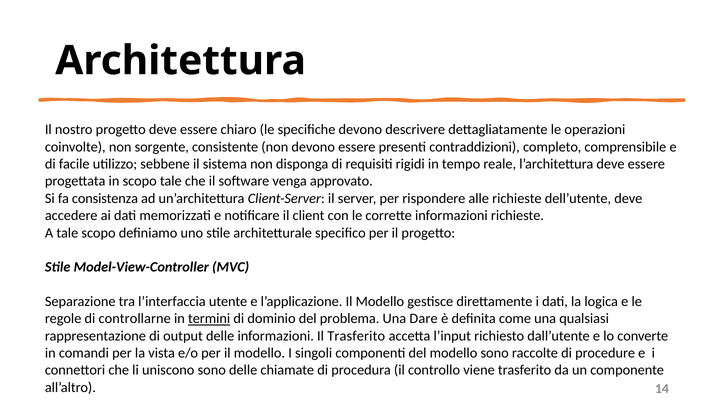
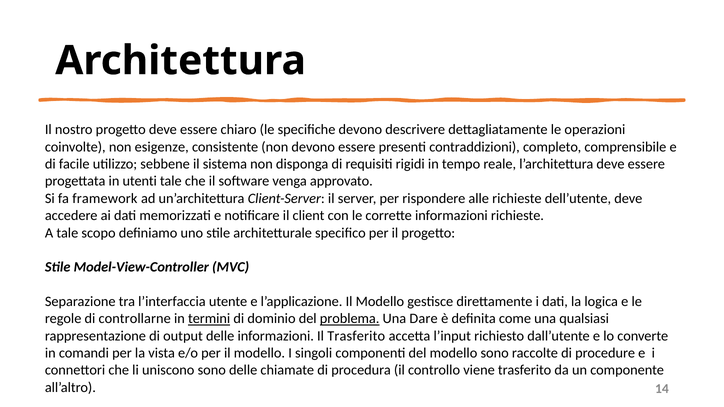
sorgente: sorgente -> esigenze
in scopo: scopo -> utenti
consistenza: consistenza -> framework
problema underline: none -> present
